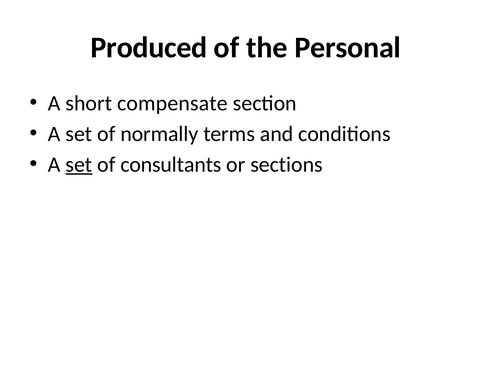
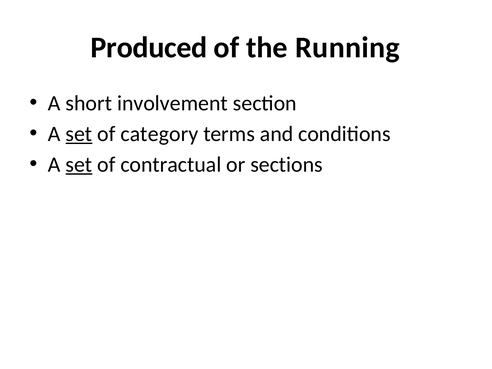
Personal: Personal -> Running
compensate: compensate -> involvement
set at (79, 134) underline: none -> present
normally: normally -> category
consultants: consultants -> contractual
